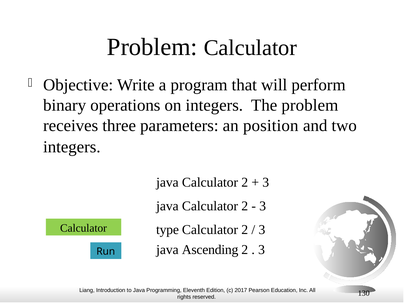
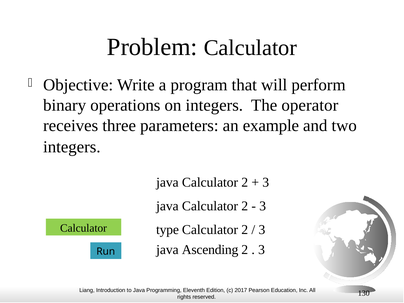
The problem: problem -> operator
position: position -> example
